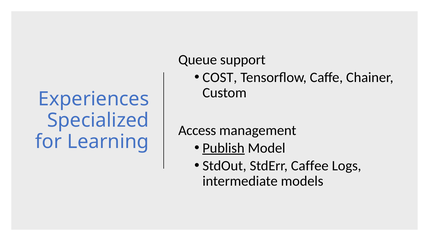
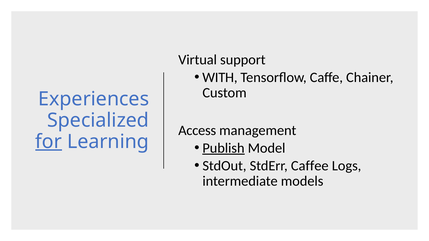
Queue: Queue -> Virtual
COST: COST -> WITH
for underline: none -> present
